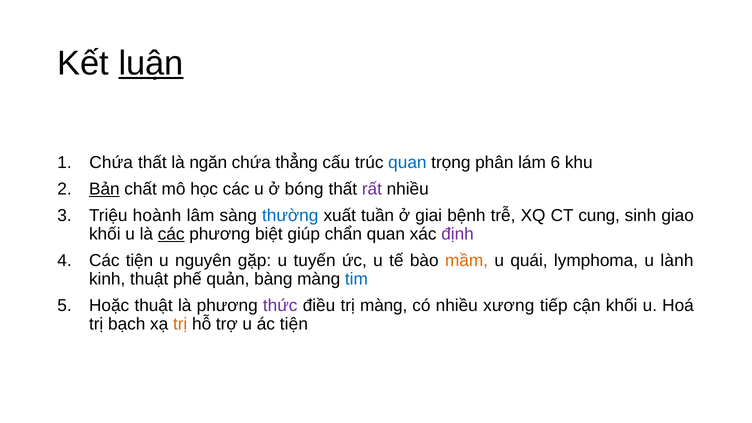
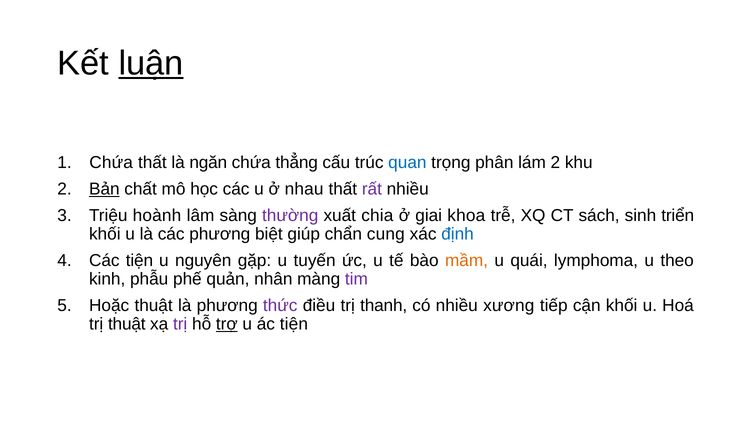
lám 6: 6 -> 2
bóng: bóng -> nhau
thường colour: blue -> purple
tuần: tuần -> chia
bệnh: bệnh -> khoa
cung: cung -> sách
giao: giao -> triển
các at (171, 234) underline: present -> none
chẩn quan: quan -> cung
định colour: purple -> blue
lành: lành -> theo
kinh thuật: thuật -> phẫu
bàng: bàng -> nhân
tim colour: blue -> purple
trị màng: màng -> thanh
trị bạch: bạch -> thuật
trị at (180, 324) colour: orange -> purple
trợ underline: none -> present
